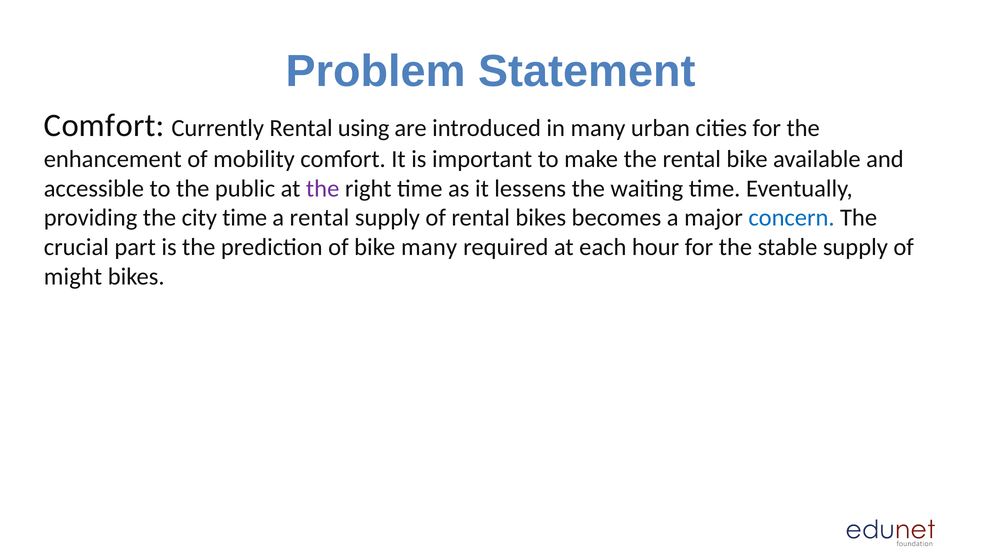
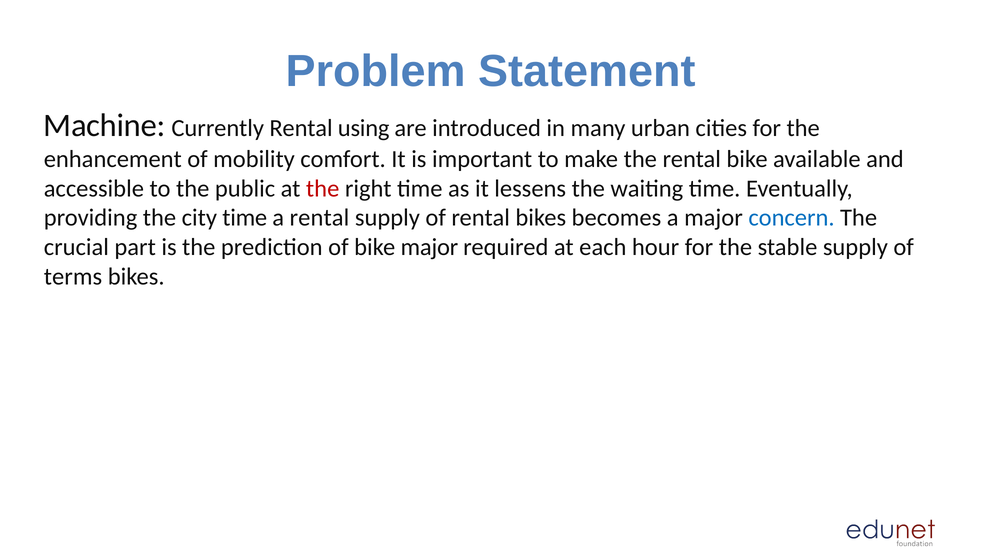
Comfort at (104, 125): Comfort -> Machine
the at (323, 189) colour: purple -> red
bike many: many -> major
might: might -> terms
